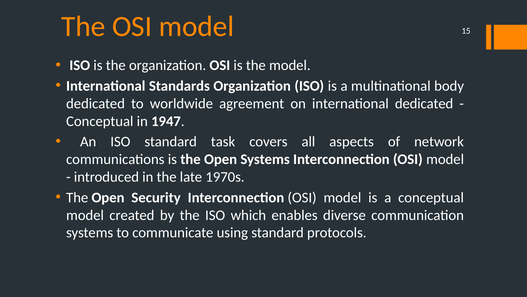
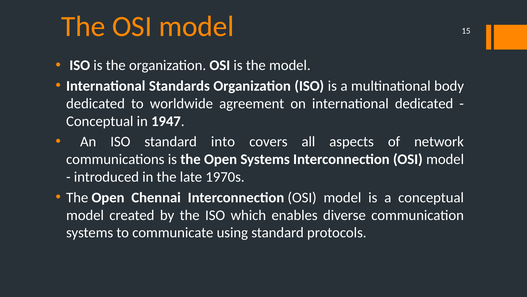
task: task -> into
Security: Security -> Chennai
